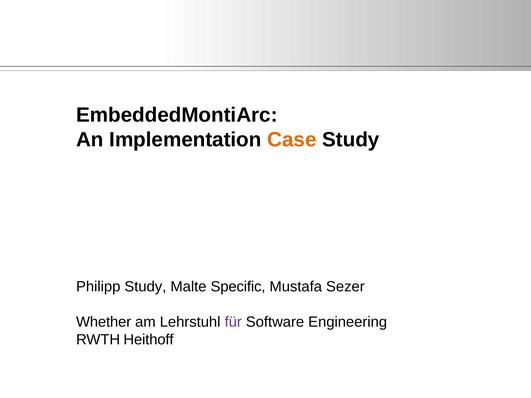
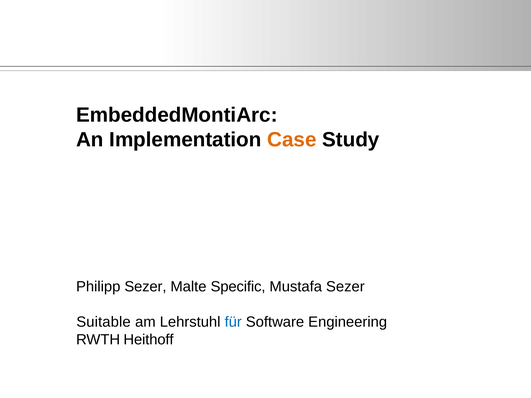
Philipp Study: Study -> Sezer
Whether: Whether -> Suitable
für colour: purple -> blue
